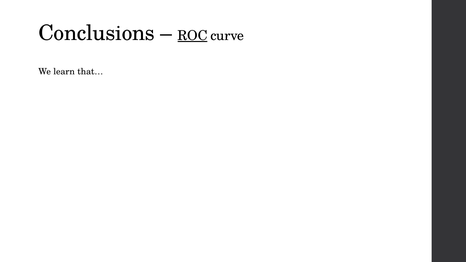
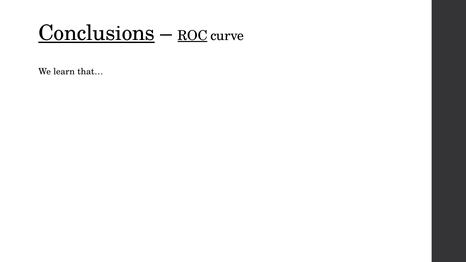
Conclusions underline: none -> present
